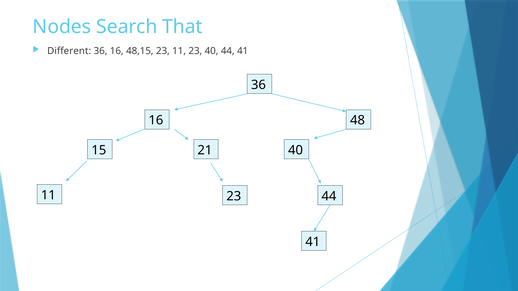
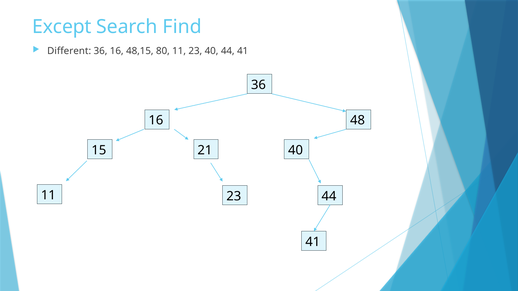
Nodes: Nodes -> Except
That: That -> Find
48,15 23: 23 -> 80
